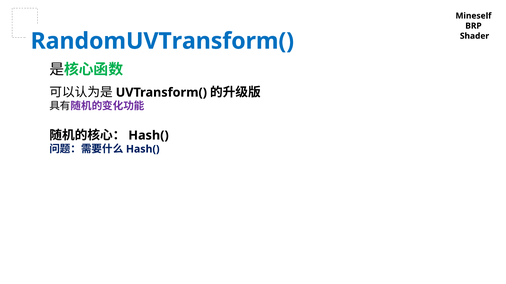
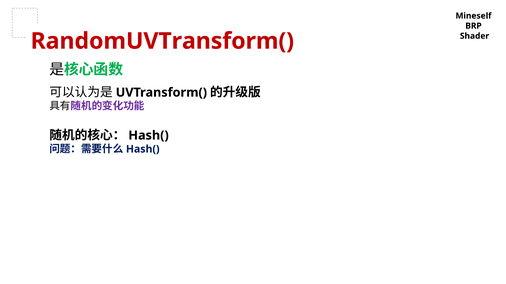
RandomUVTransform( colour: blue -> red
